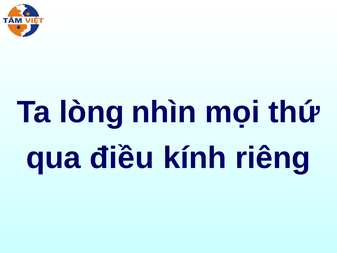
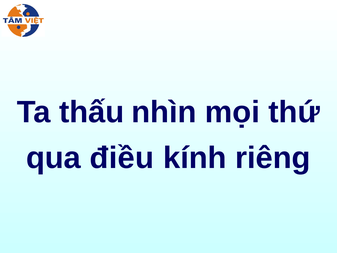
lòng: lòng -> thấu
